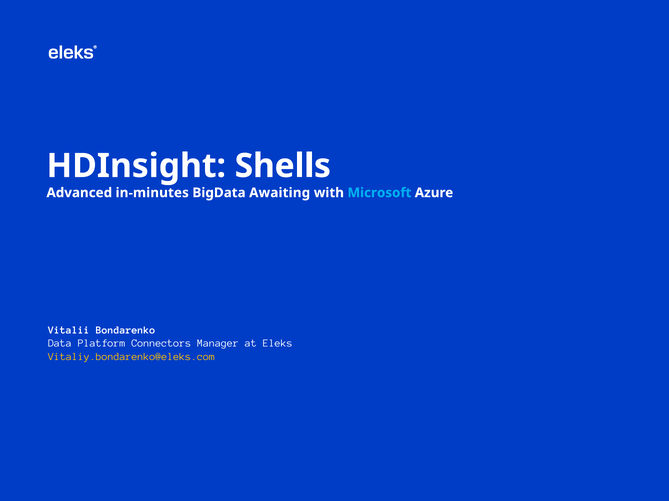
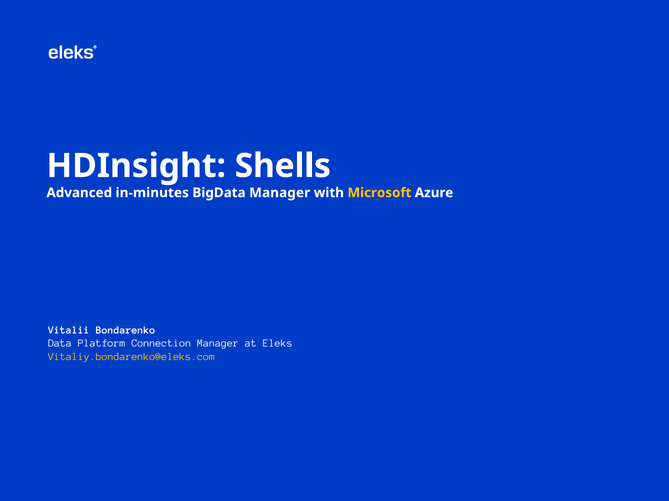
BigData Awaiting: Awaiting -> Manager
Microsoft colour: light blue -> yellow
Connectors: Connectors -> Connection
